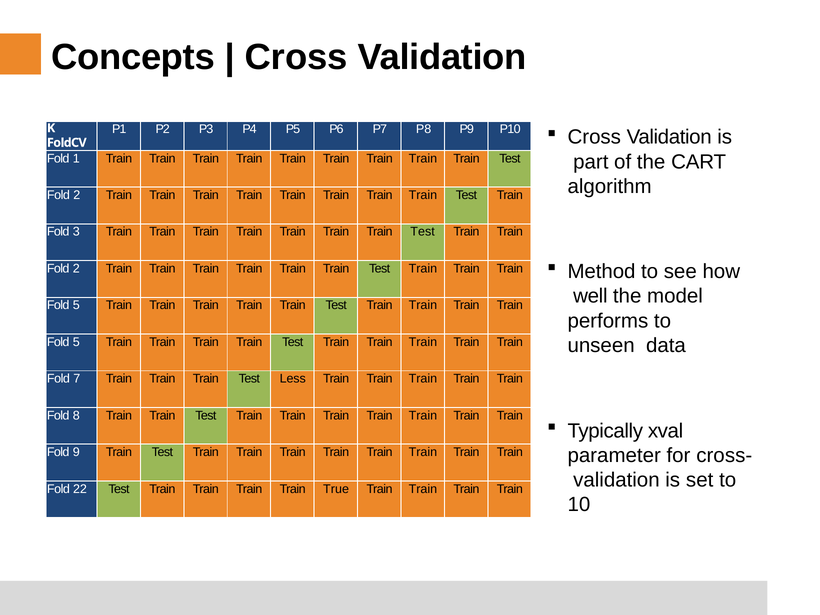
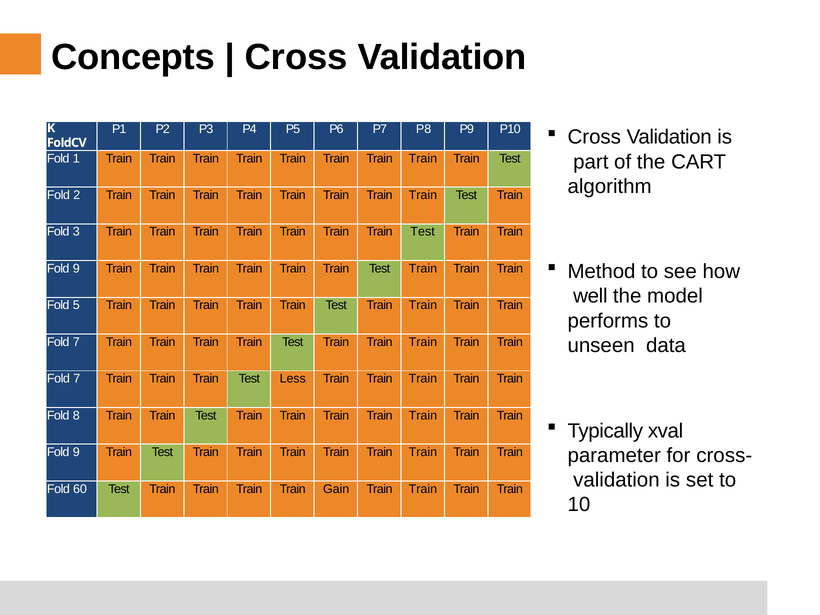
2 at (76, 269): 2 -> 9
5 at (76, 342): 5 -> 7
22: 22 -> 60
True: True -> Gain
